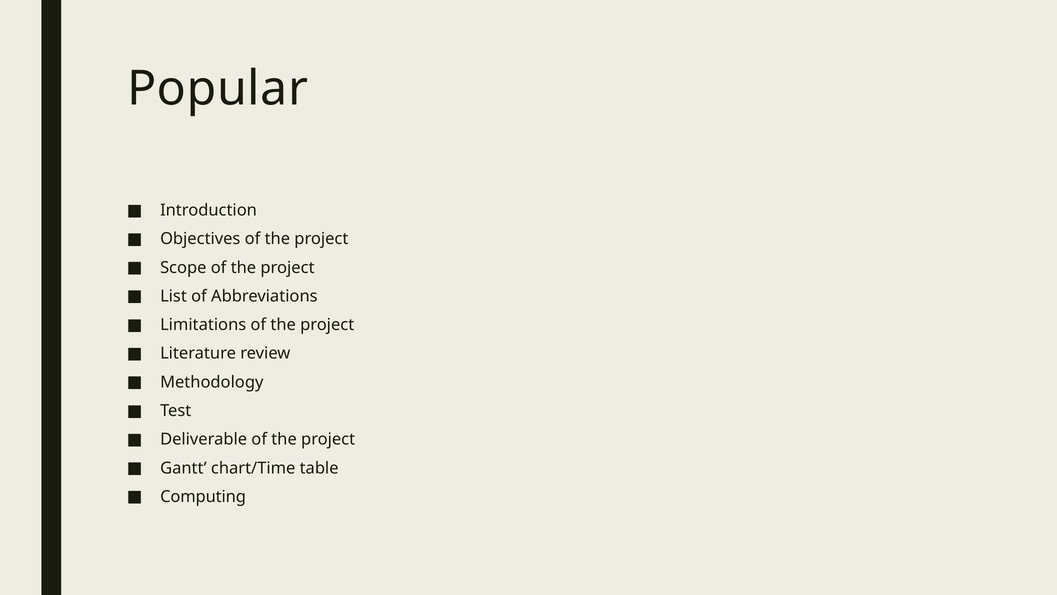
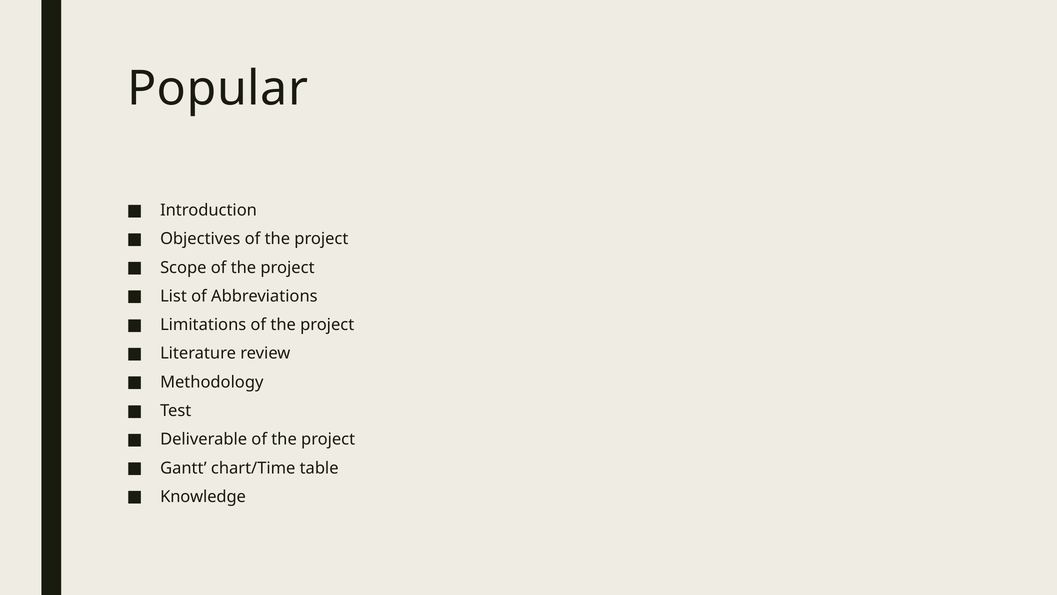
Computing: Computing -> Knowledge
